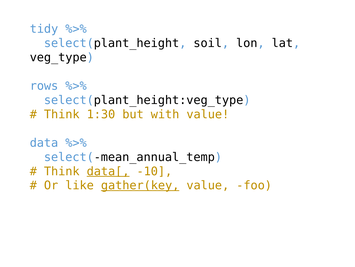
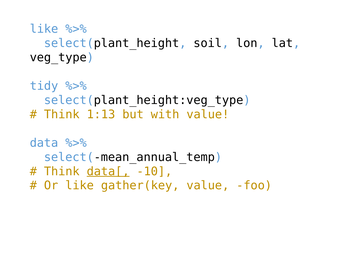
tidy at (44, 29): tidy -> like
rows: rows -> tidy
1:30: 1:30 -> 1:13
gather(key underline: present -> none
